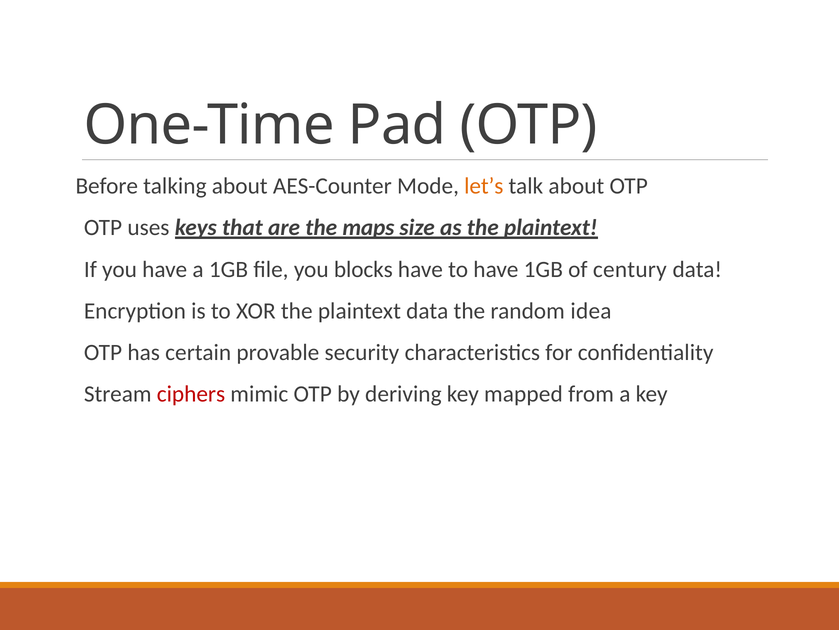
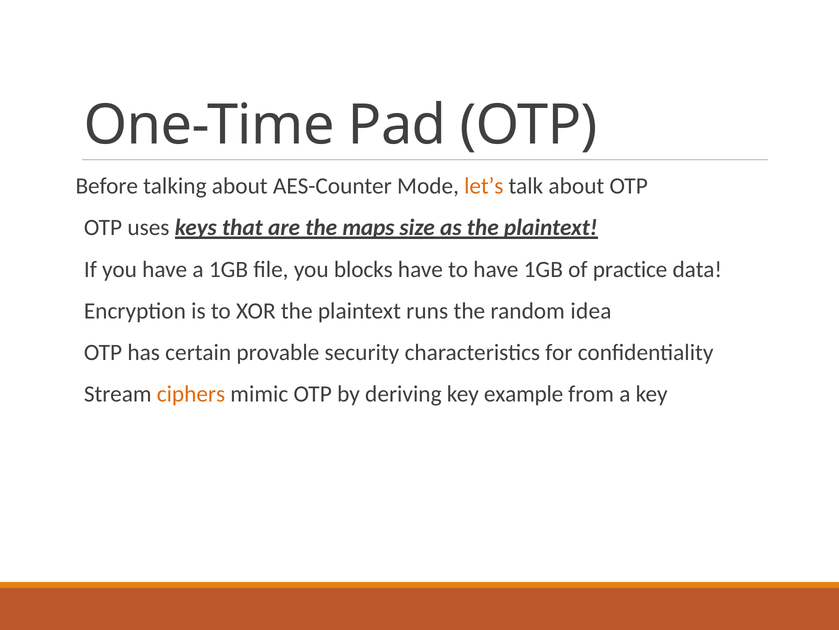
century: century -> practice
plaintext data: data -> runs
ciphers colour: red -> orange
mapped: mapped -> example
